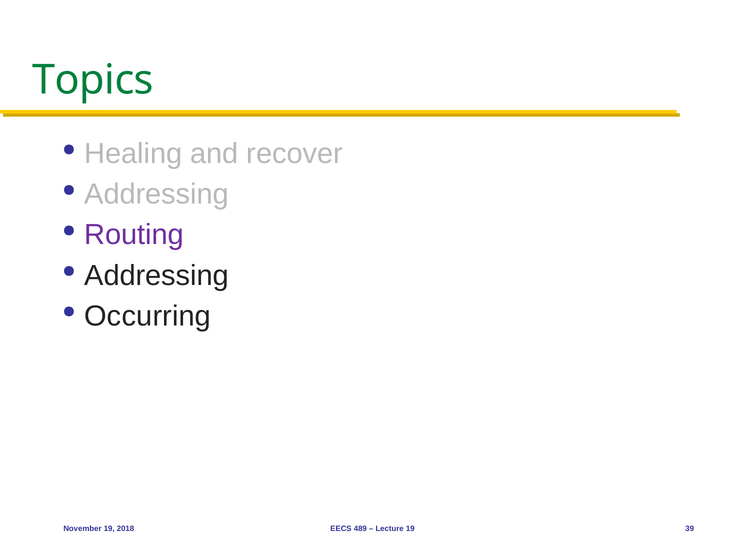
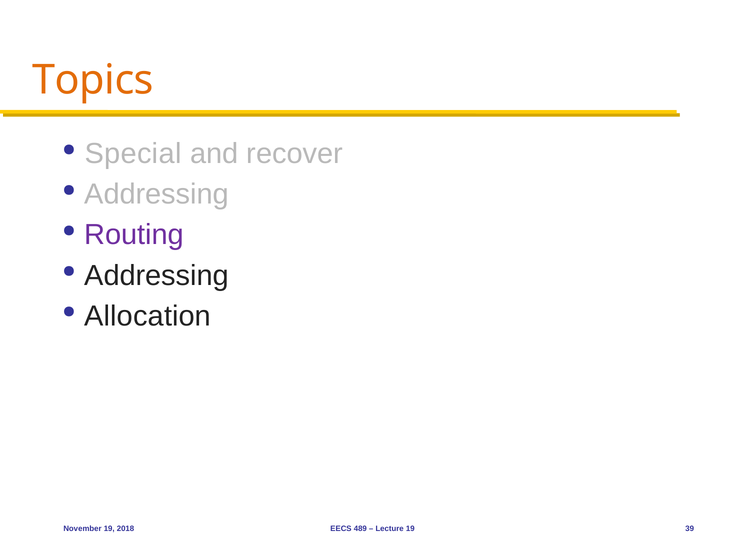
Topics colour: green -> orange
Healing: Healing -> Special
Occurring: Occurring -> Allocation
